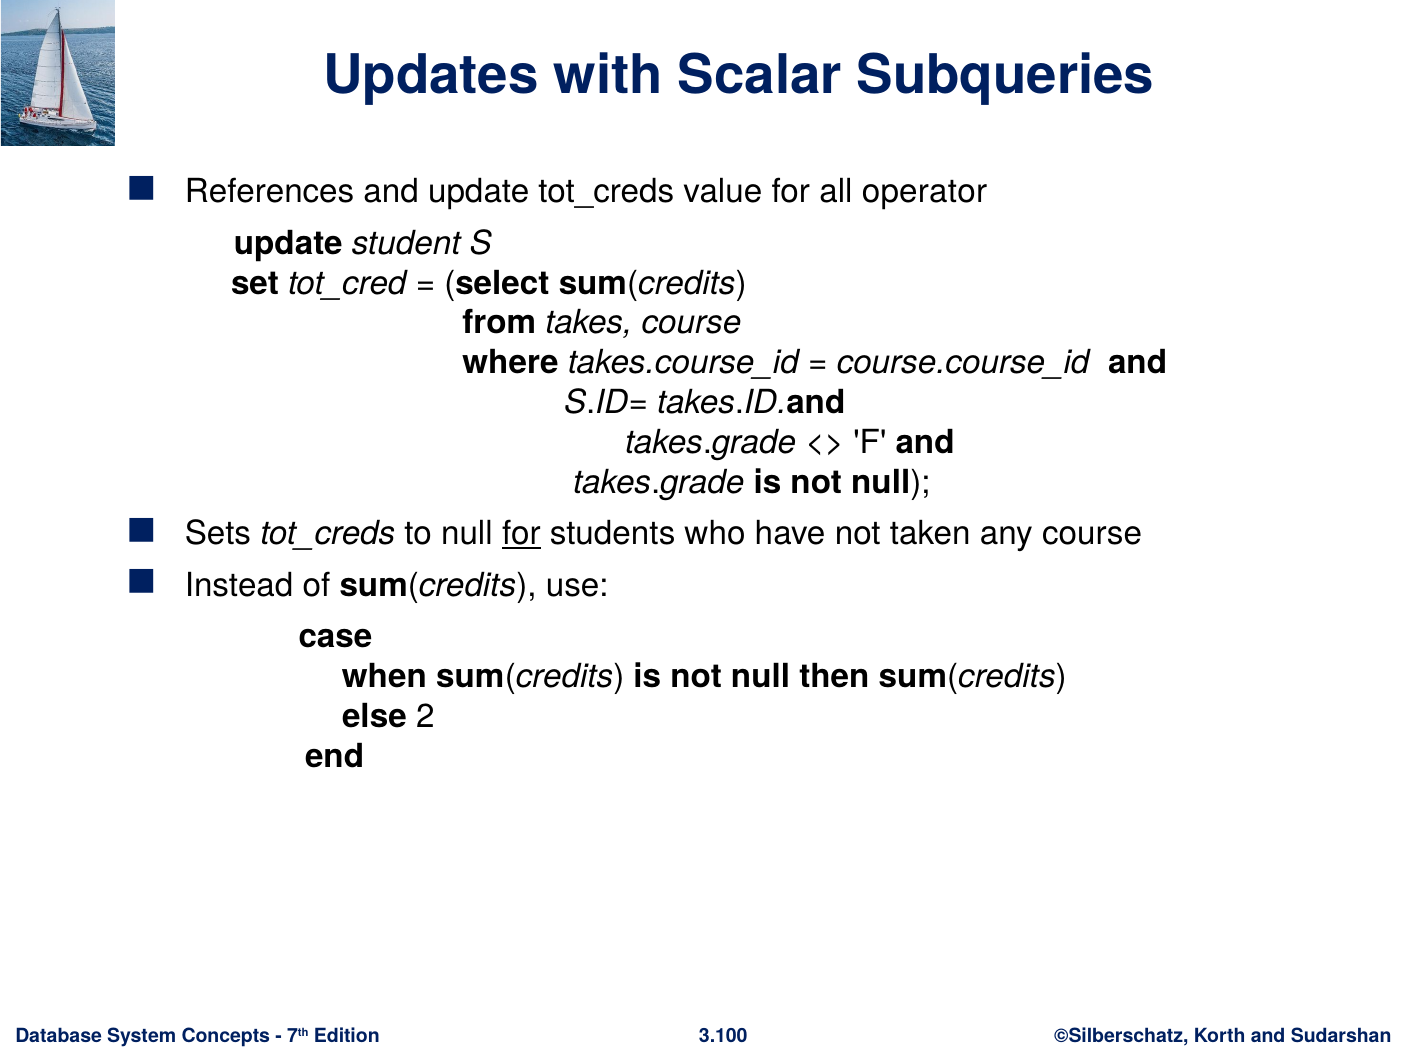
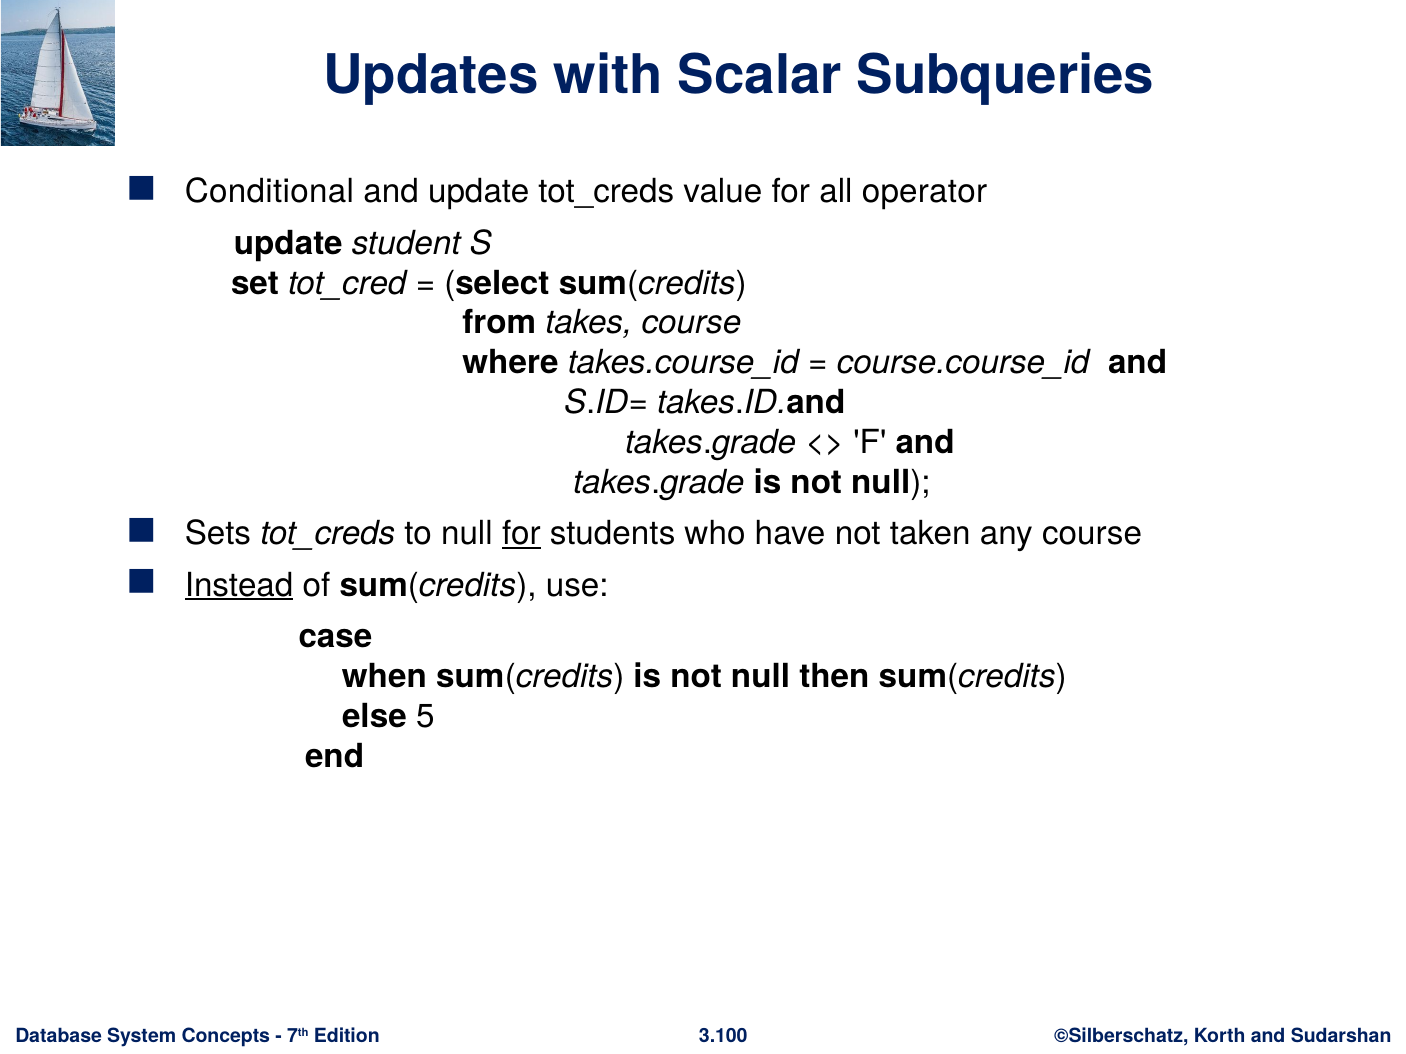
References: References -> Conditional
Instead underline: none -> present
2: 2 -> 5
